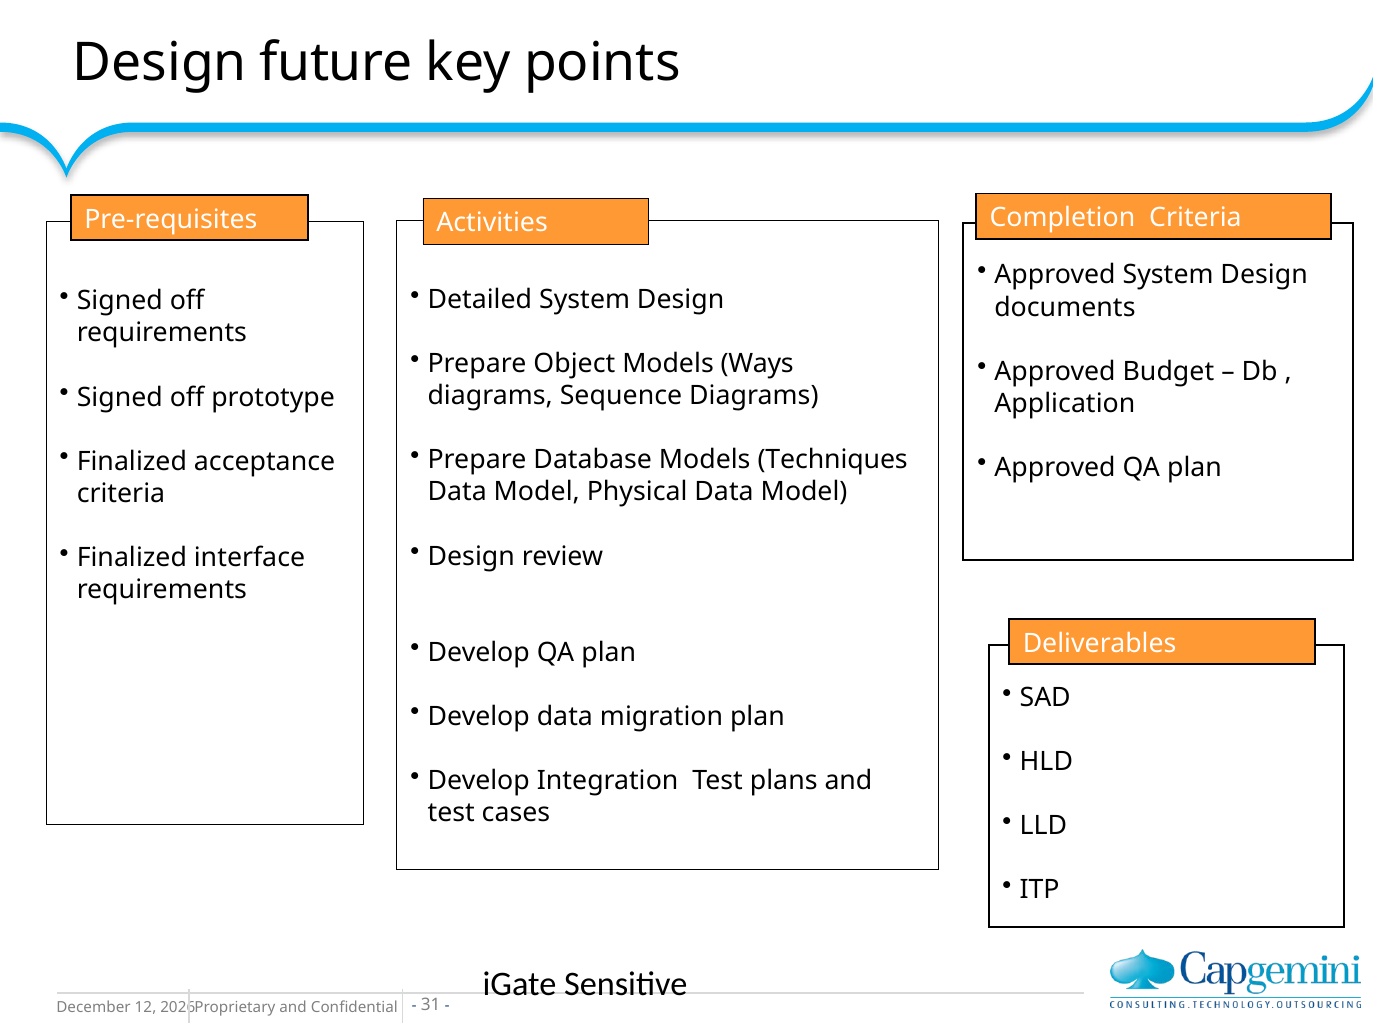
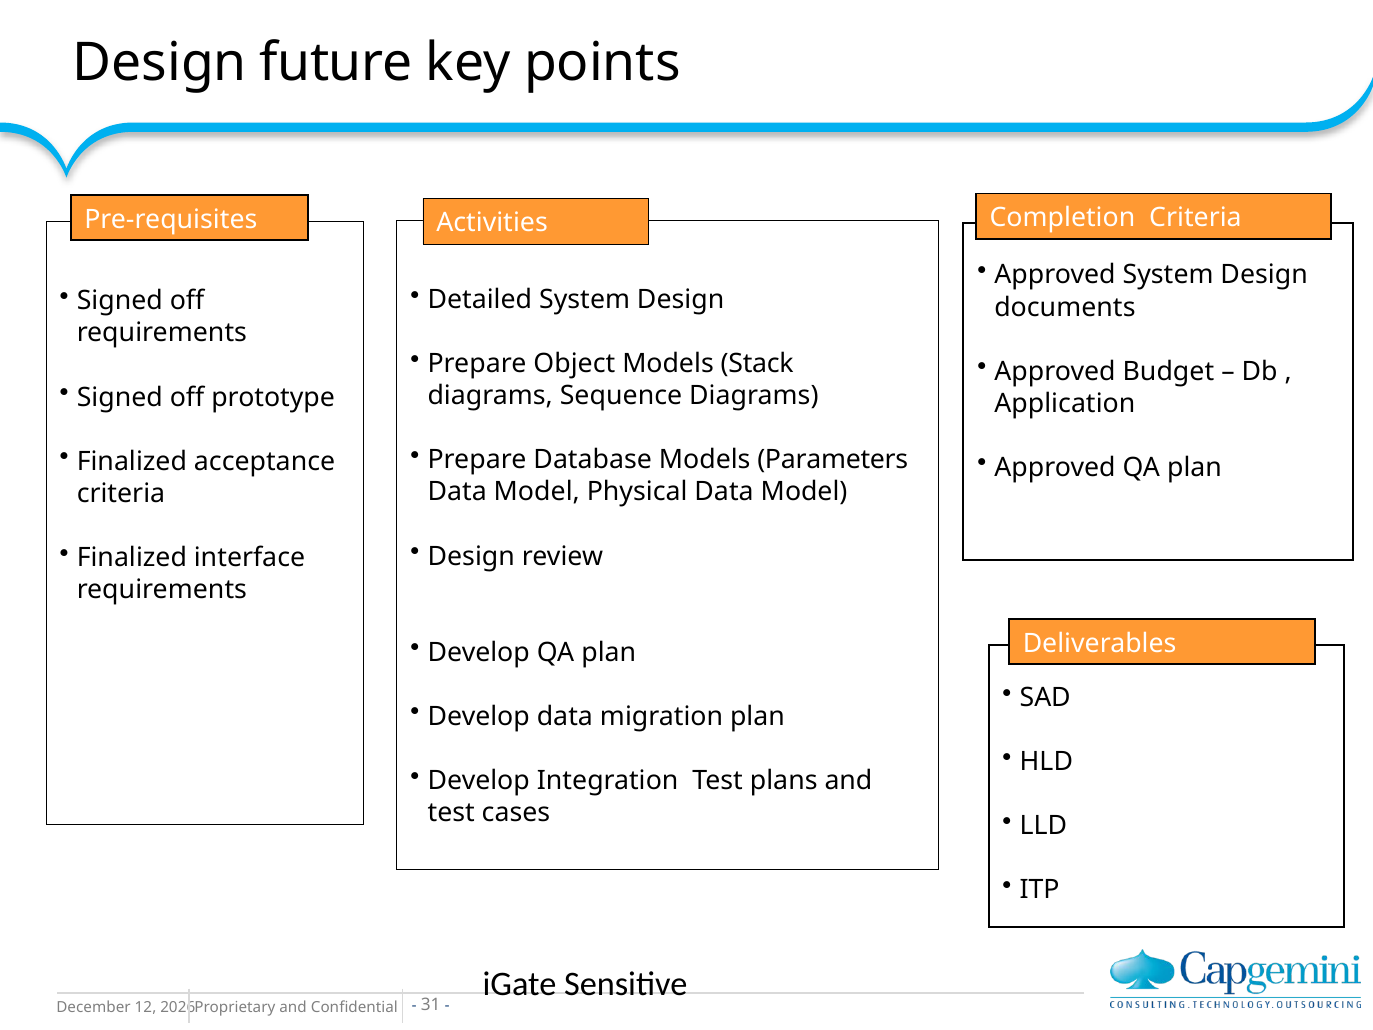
Ways: Ways -> Stack
Techniques: Techniques -> Parameters
